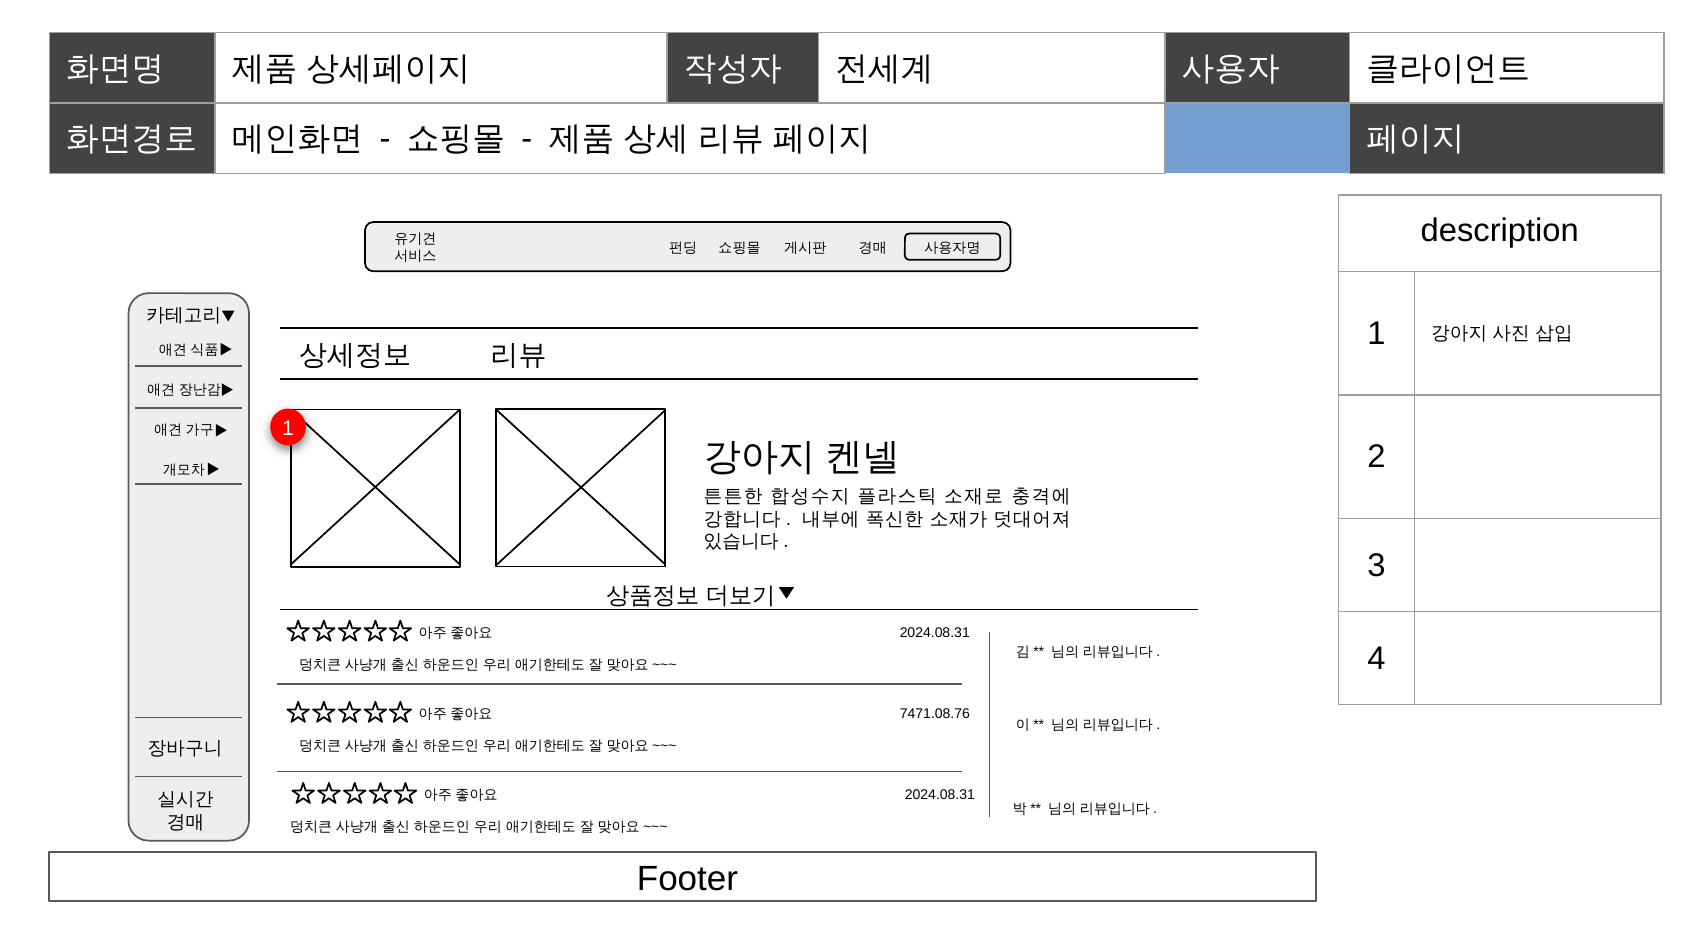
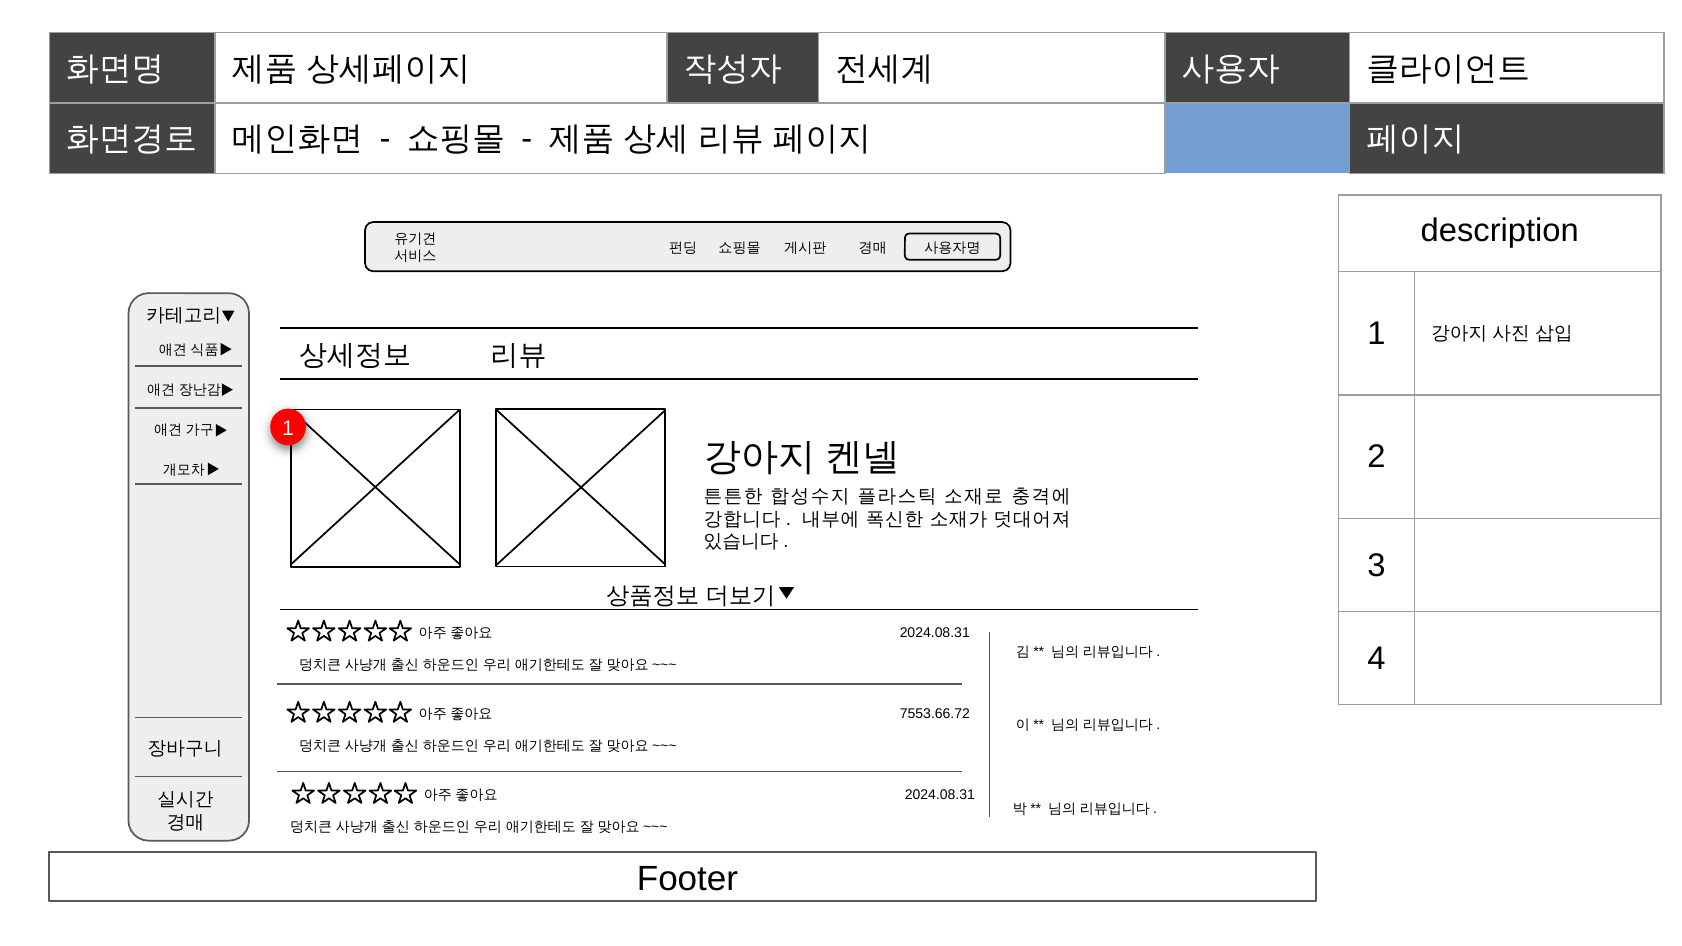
7471.08.76: 7471.08.76 -> 7553.66.72
